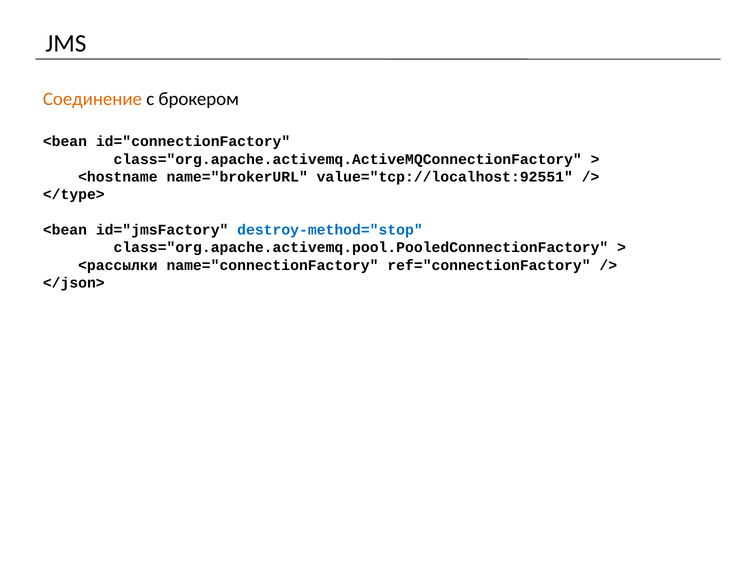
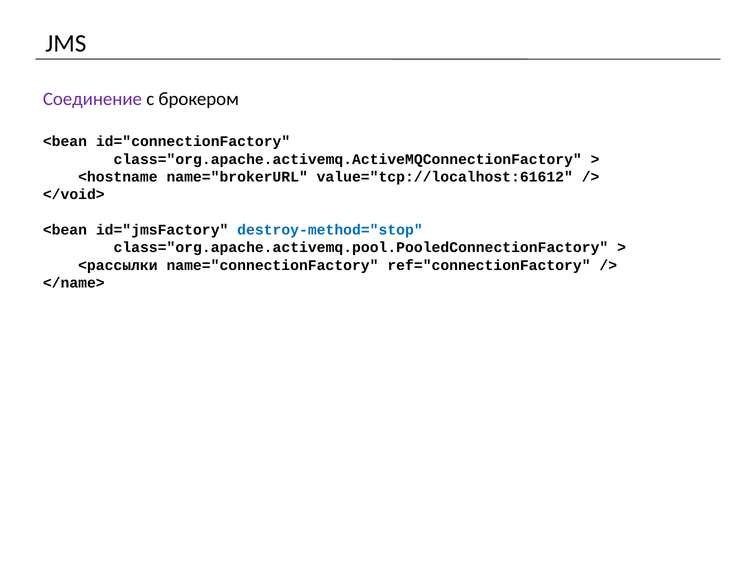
Соединение colour: orange -> purple
value="tcp://localhost:92551: value="tcp://localhost:92551 -> value="tcp://localhost:61612
</type>: </type> -> </void>
</json>: </json> -> </name>
